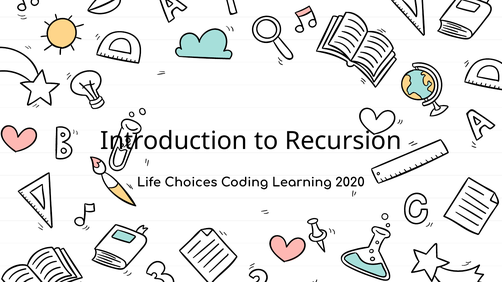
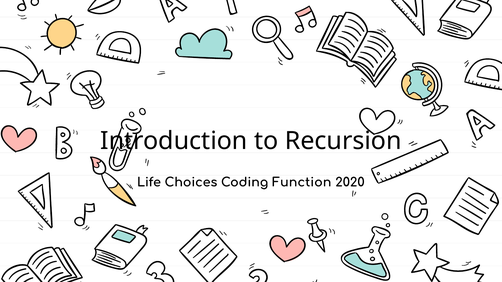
Learning: Learning -> Function
